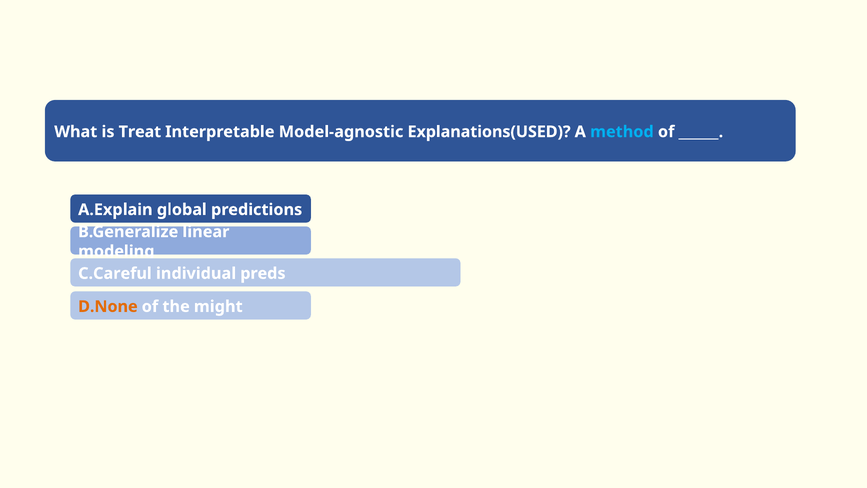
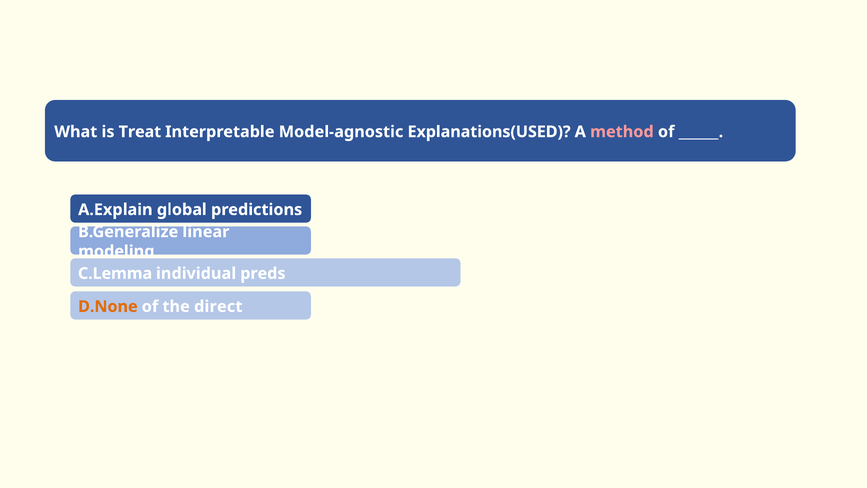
method colour: light blue -> pink
C.Careful: C.Careful -> C.Lemma
might: might -> direct
